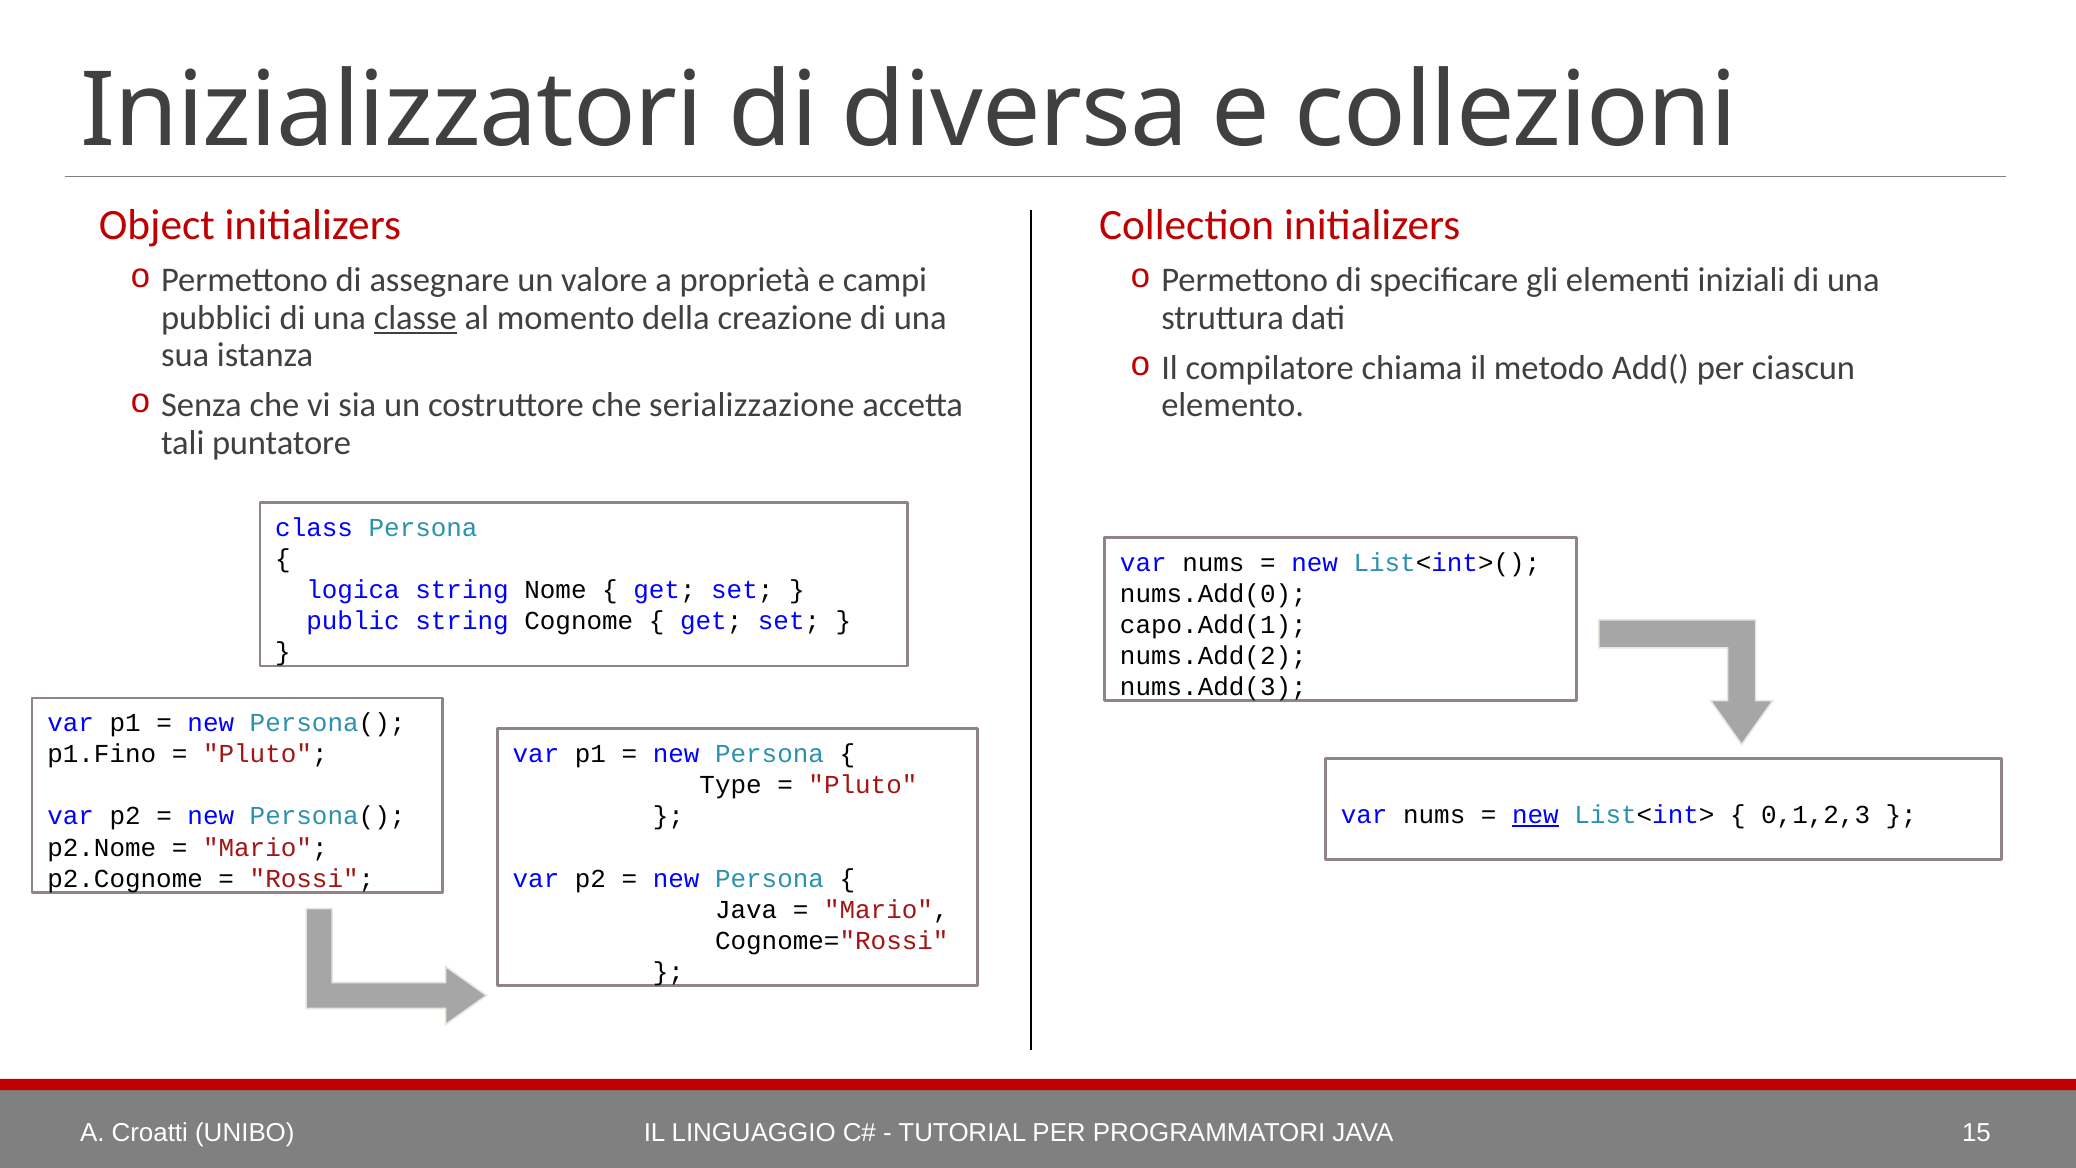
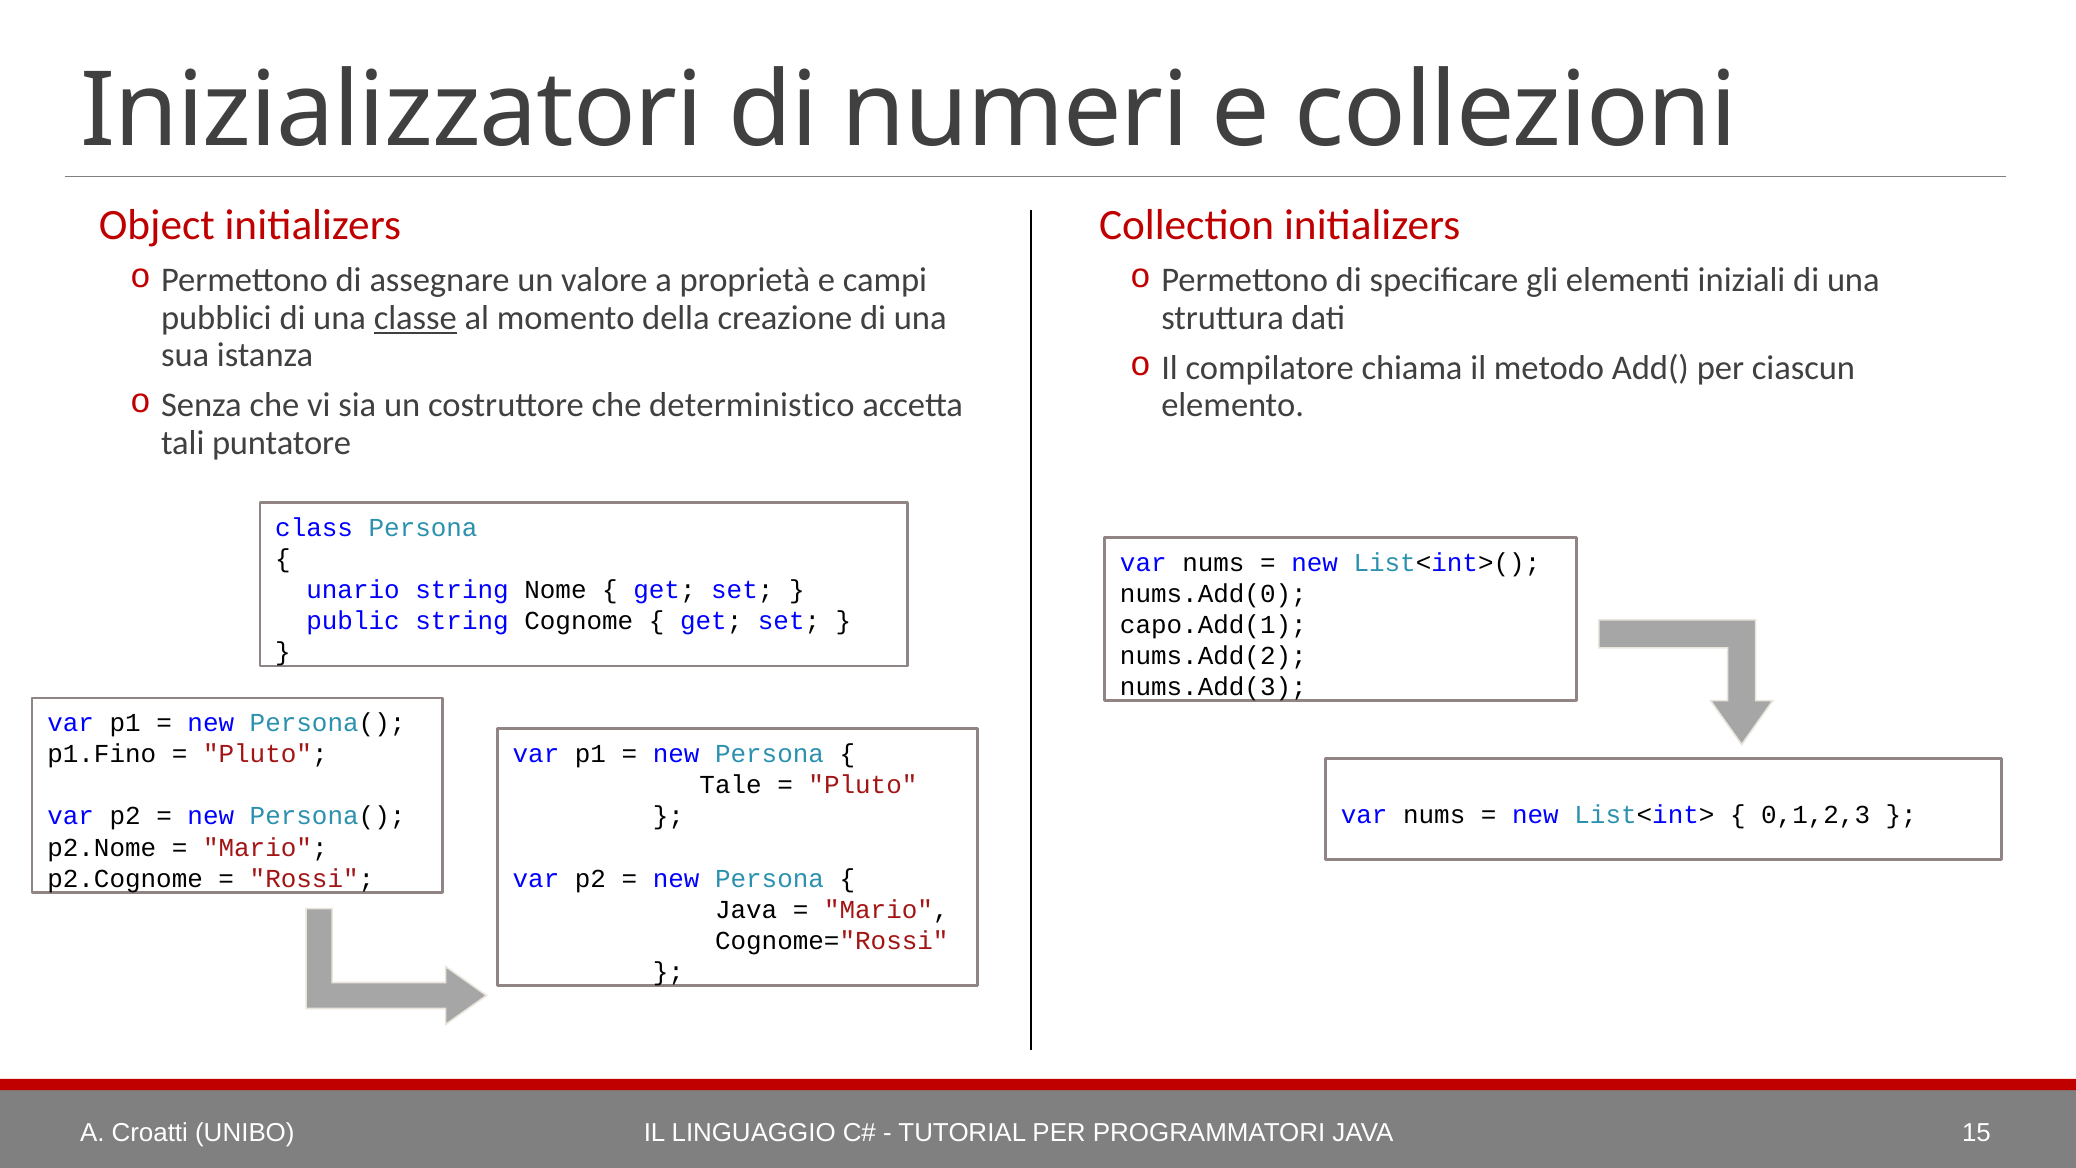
diversa: diversa -> numeri
serializzazione: serializzazione -> deterministico
logica: logica -> unario
Type: Type -> Tale
new at (1535, 814) underline: present -> none
